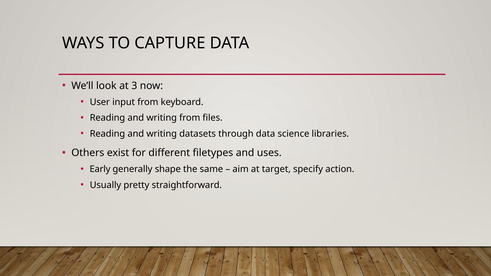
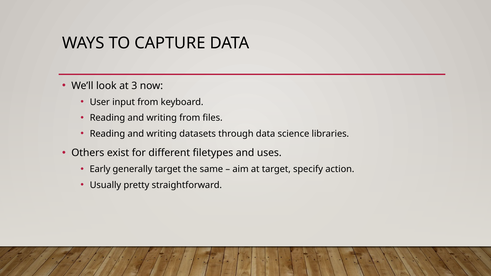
generally shape: shape -> target
